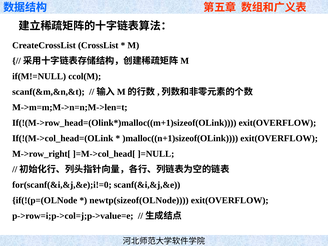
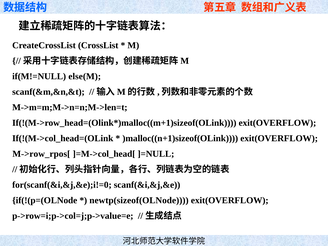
ccol(M: ccol(M -> else(M
M->row_right[: M->row_right[ -> M->row_rpos[
